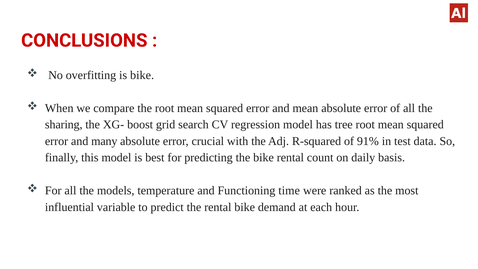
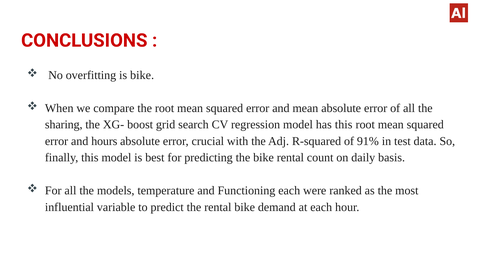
has tree: tree -> this
many: many -> hours
Functioning time: time -> each
